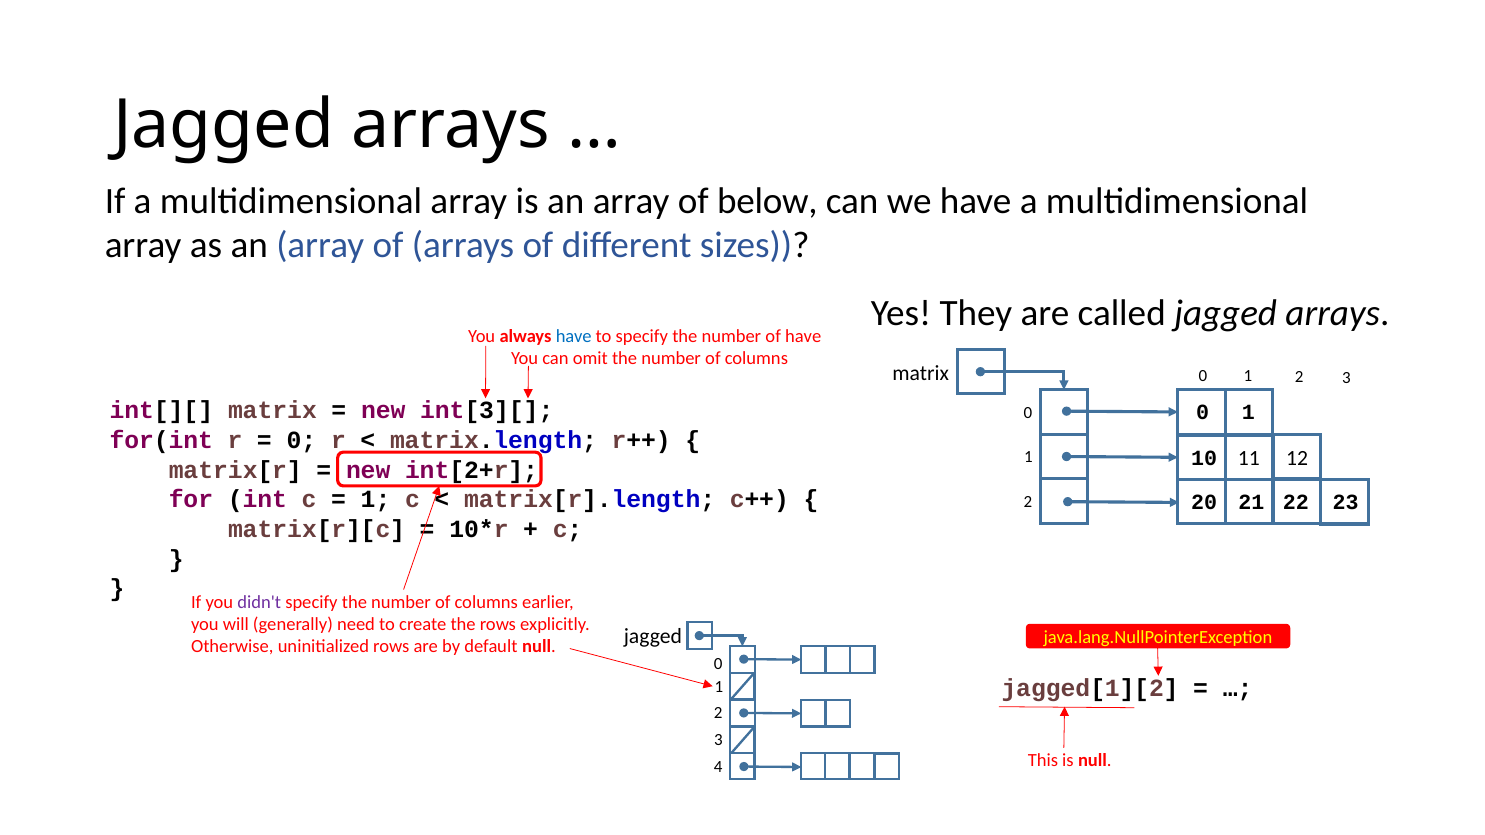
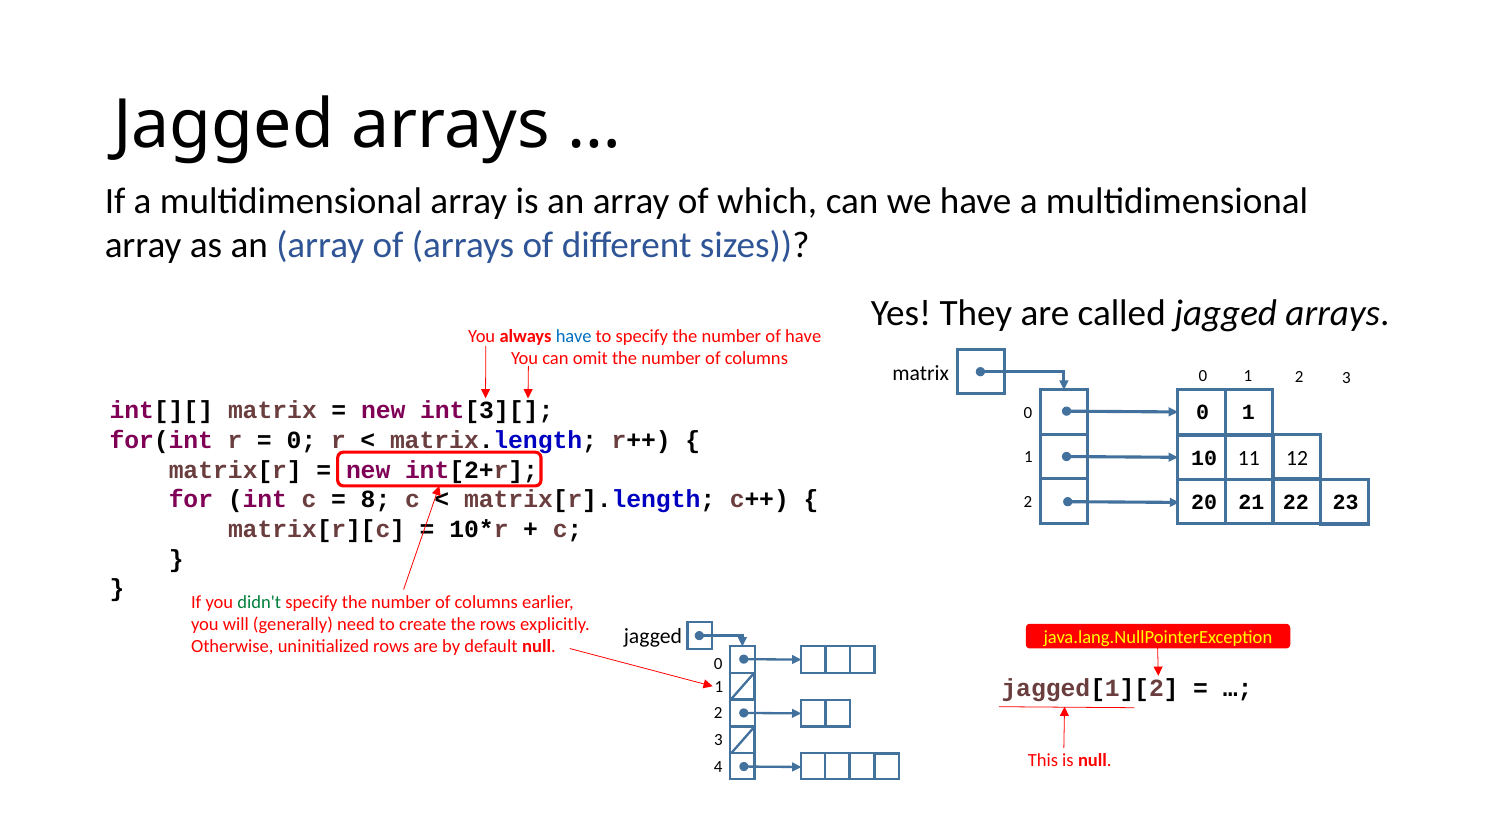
below: below -> which
1 at (376, 500): 1 -> 8
didn't colour: purple -> green
